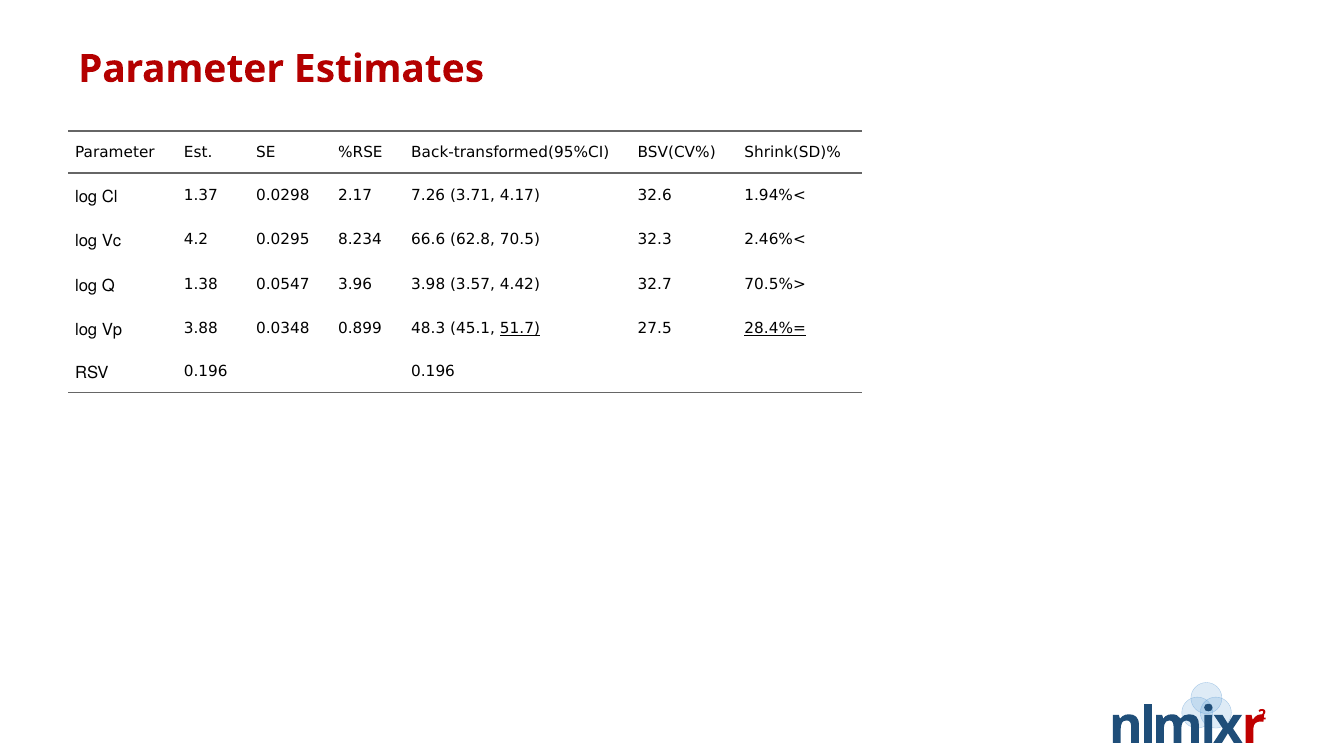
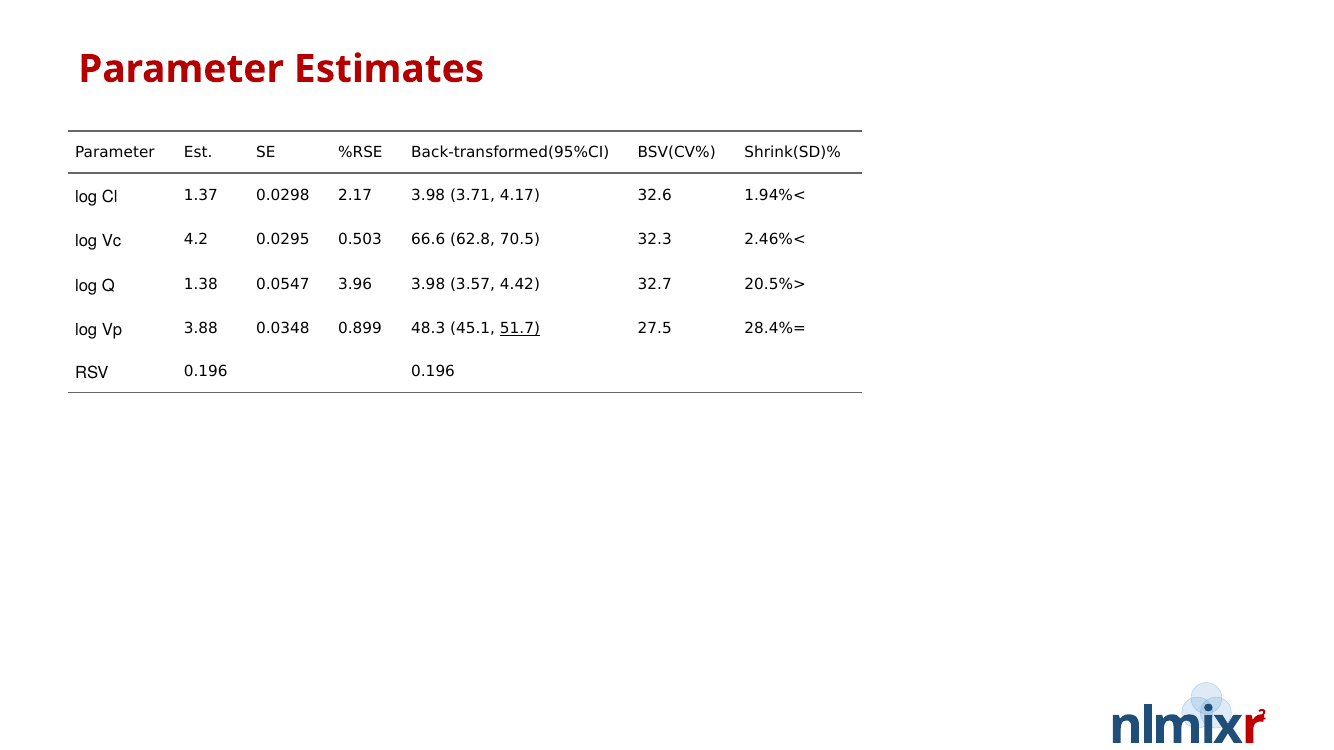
2.17 7.26: 7.26 -> 3.98
8.234: 8.234 -> 0.503
70.5%>: 70.5%> -> 20.5%>
28.4%= underline: present -> none
